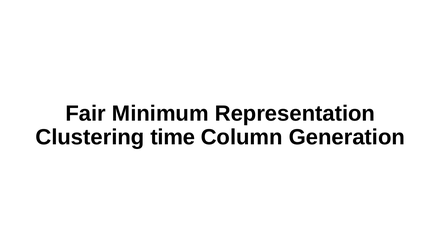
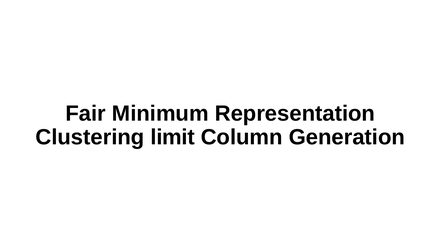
time: time -> limit
